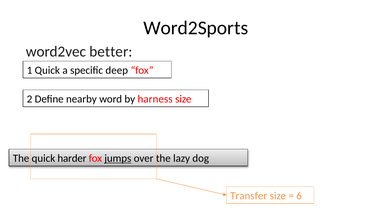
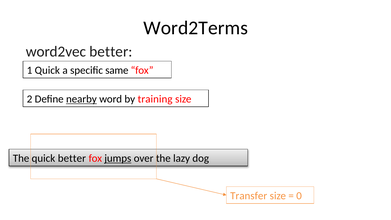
Word2Sports: Word2Sports -> Word2Terms
deep: deep -> same
nearby underline: none -> present
harness: harness -> training
quick harder: harder -> better
6: 6 -> 0
